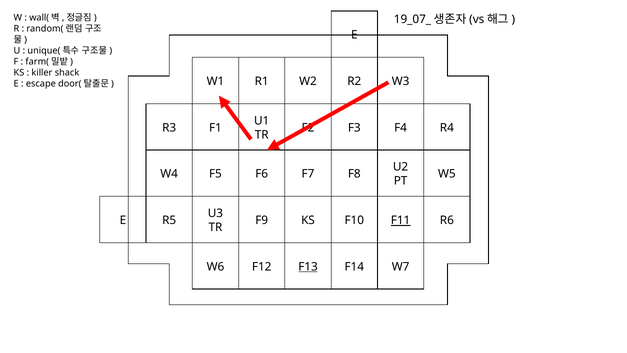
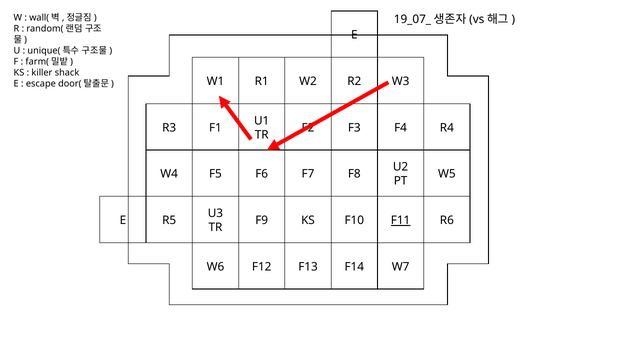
F13 underline: present -> none
